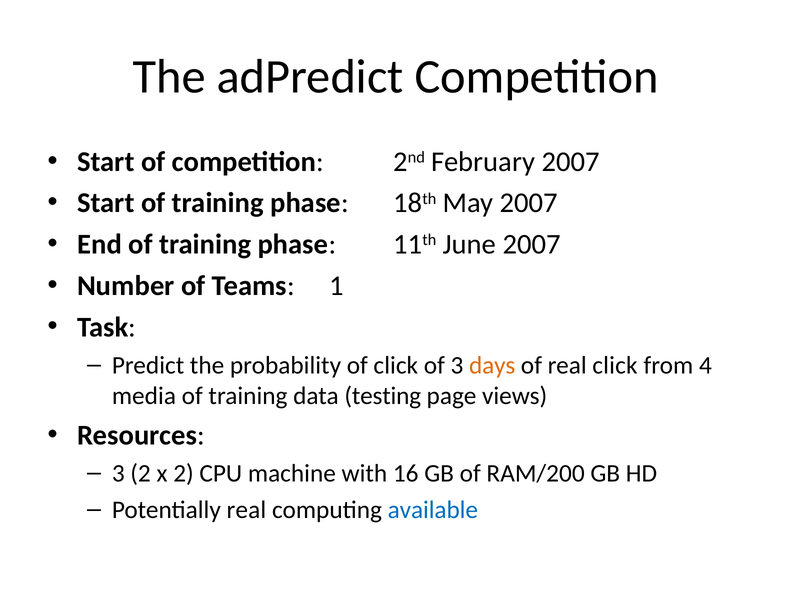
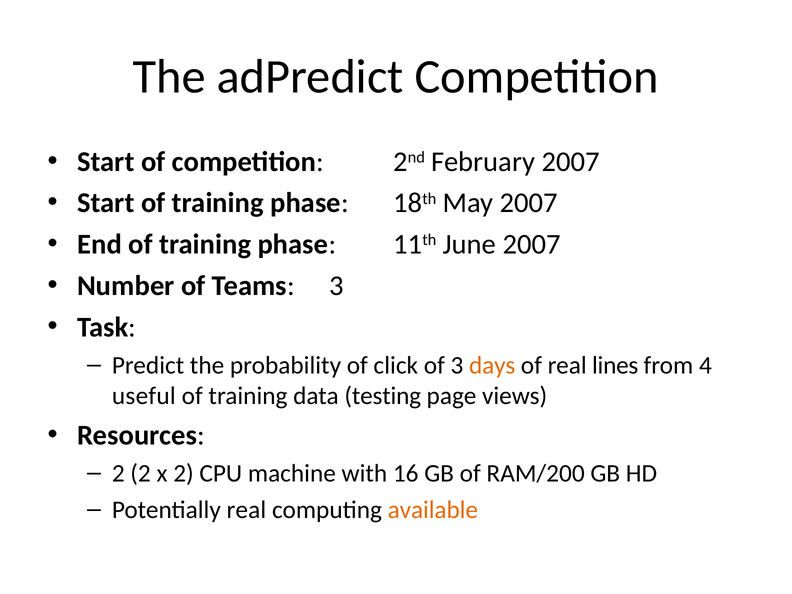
Teams 1: 1 -> 3
real click: click -> lines
media: media -> useful
3 at (118, 474): 3 -> 2
available colour: blue -> orange
